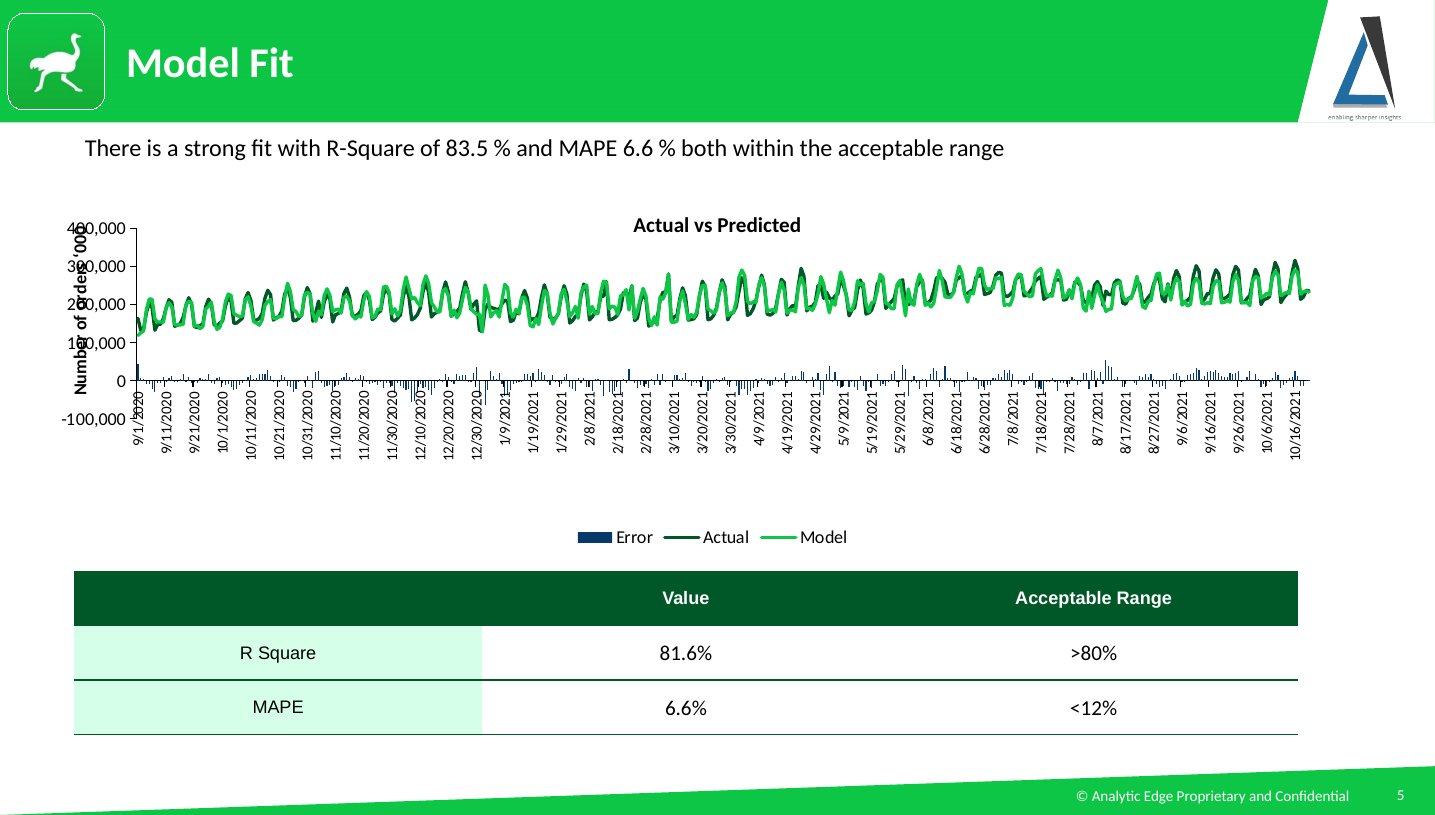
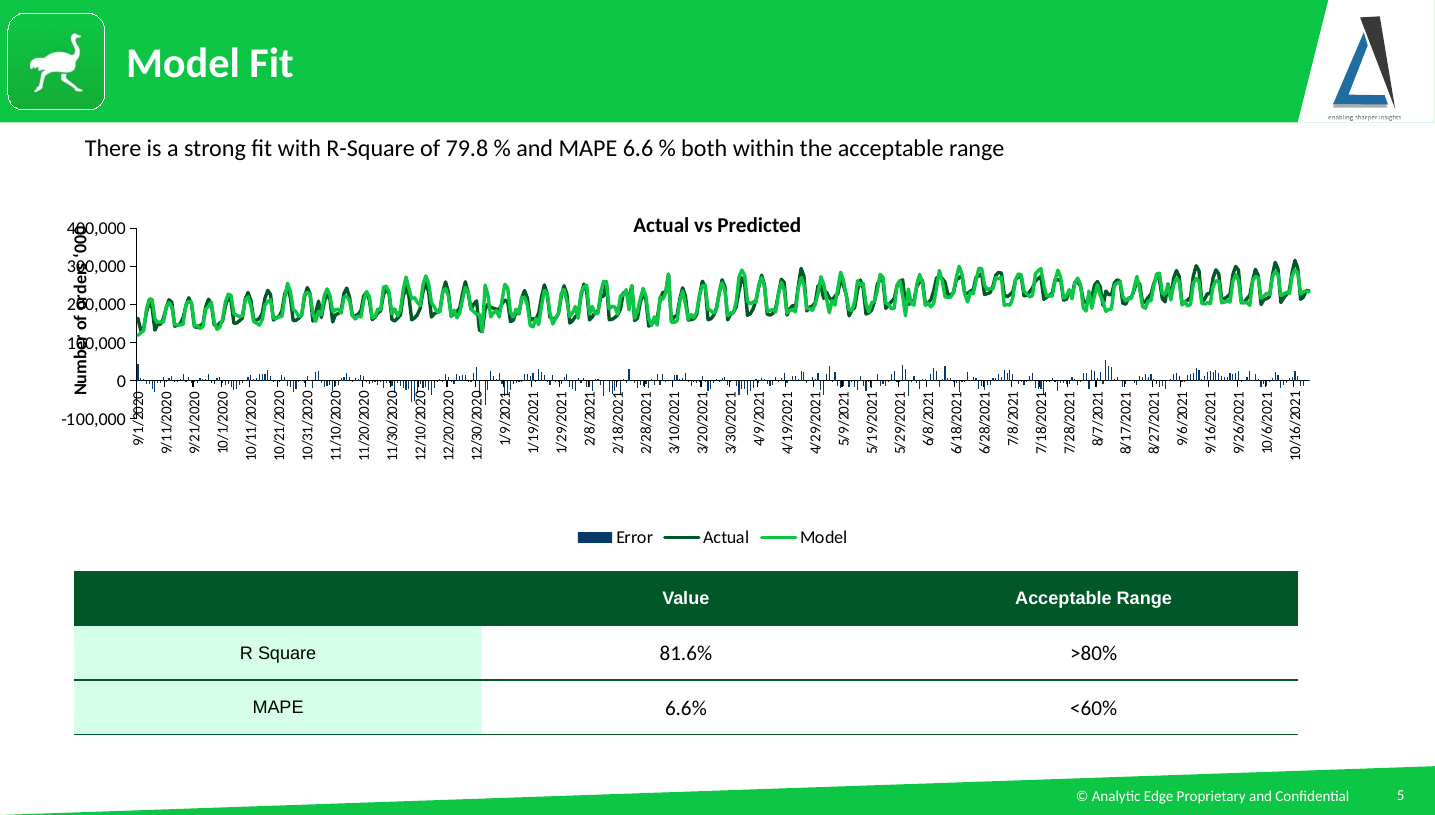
83.5: 83.5 -> 79.8
<12%: <12% -> <60%
